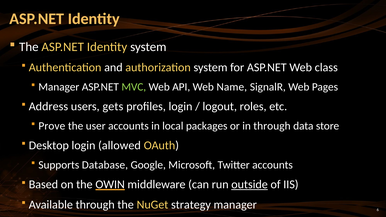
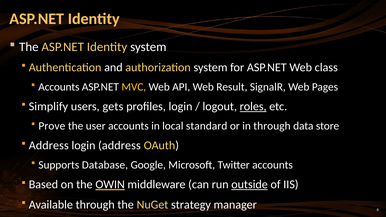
Manager at (59, 87): Manager -> Accounts
MVC colour: light green -> yellow
Name: Name -> Result
Address: Address -> Simplify
roles underline: none -> present
packages: packages -> standard
Desktop at (49, 146): Desktop -> Address
login allowed: allowed -> address
